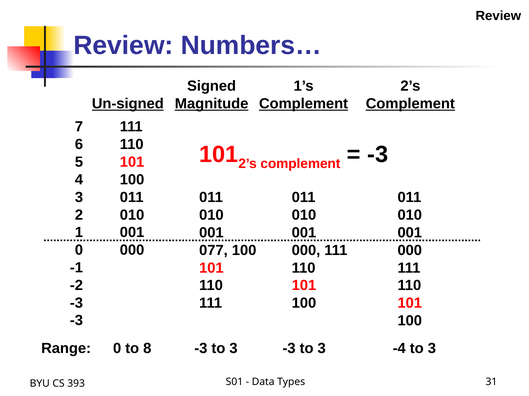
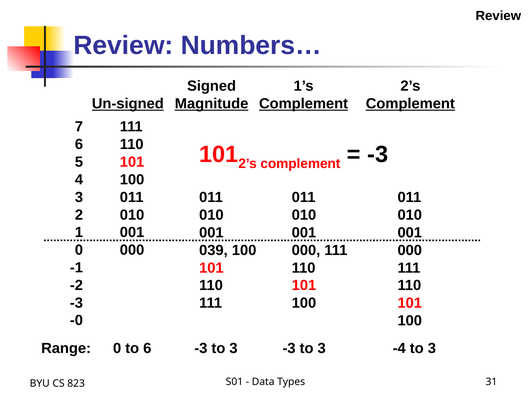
077: 077 -> 039
-3 at (76, 321): -3 -> -0
to 8: 8 -> 6
393: 393 -> 823
